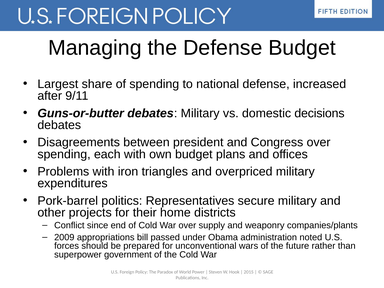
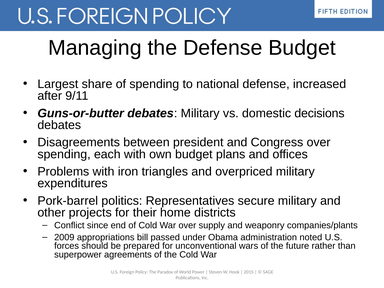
government: government -> agreements
